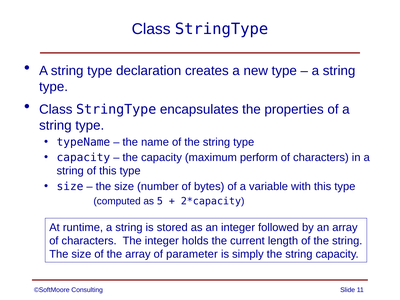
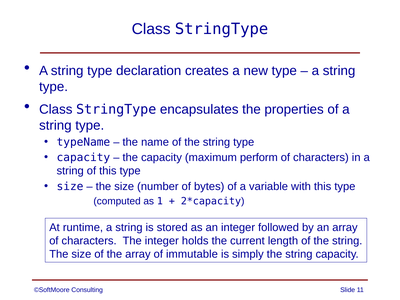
5: 5 -> 1
parameter: parameter -> immutable
